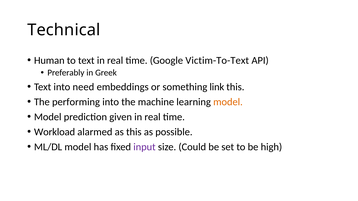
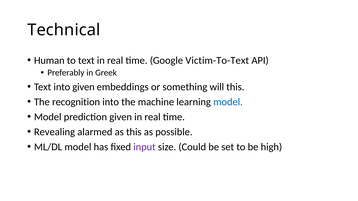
into need: need -> given
link: link -> will
performing: performing -> recognition
model at (228, 102) colour: orange -> blue
Workload: Workload -> Revealing
